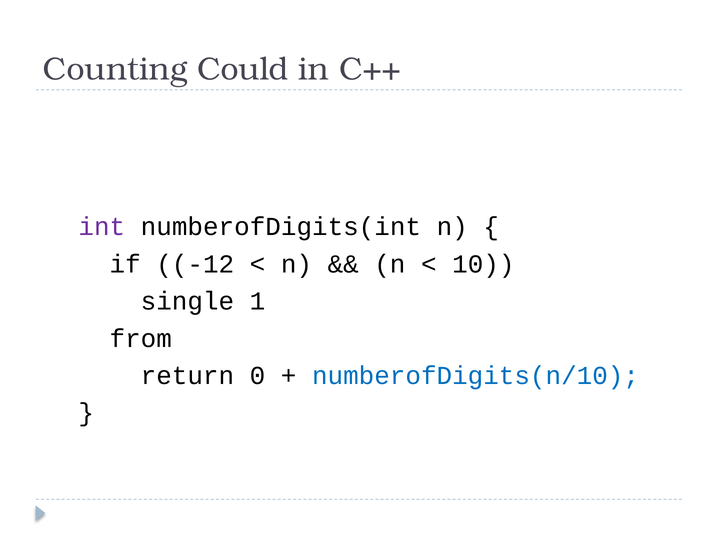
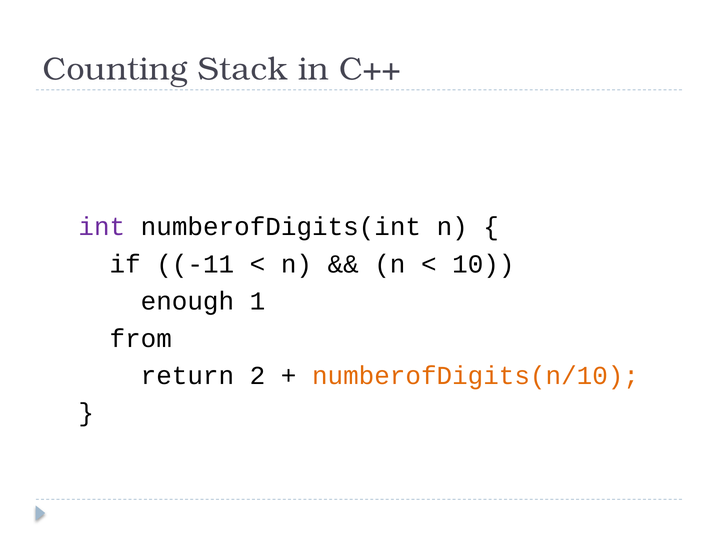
Could: Could -> Stack
-12: -12 -> -11
single: single -> enough
0: 0 -> 2
numberofDigits(n/10 colour: blue -> orange
